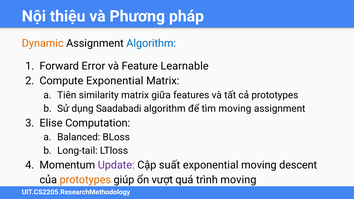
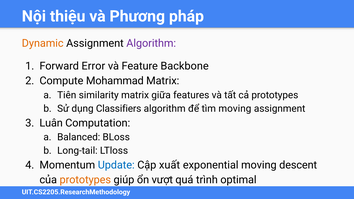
Algorithm at (151, 43) colour: blue -> purple
Learnable: Learnable -> Backbone
Compute Exponential: Exponential -> Mohammad
Saadabadi: Saadabadi -> Classifiers
Elise: Elise -> Luân
Update colour: purple -> blue
suất: suất -> xuất
trình moving: moving -> optimal
